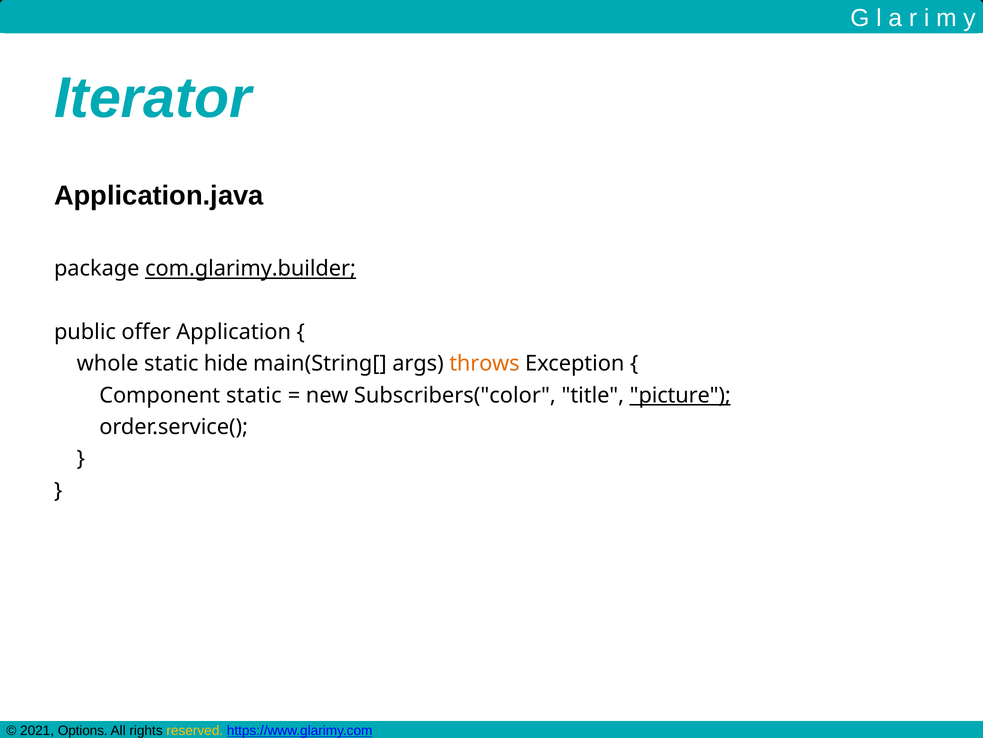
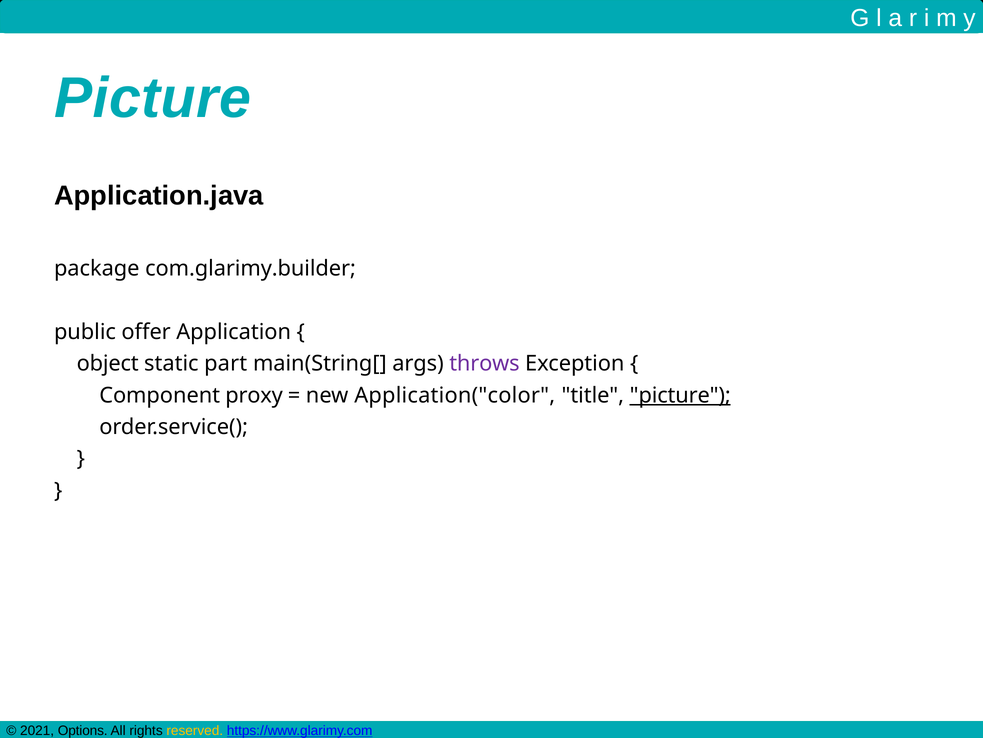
Iterator at (153, 98): Iterator -> Picture
com.glarimy.builder underline: present -> none
whole: whole -> object
hide: hide -> part
throws colour: orange -> purple
Component static: static -> proxy
Subscribers("color: Subscribers("color -> Application("color
